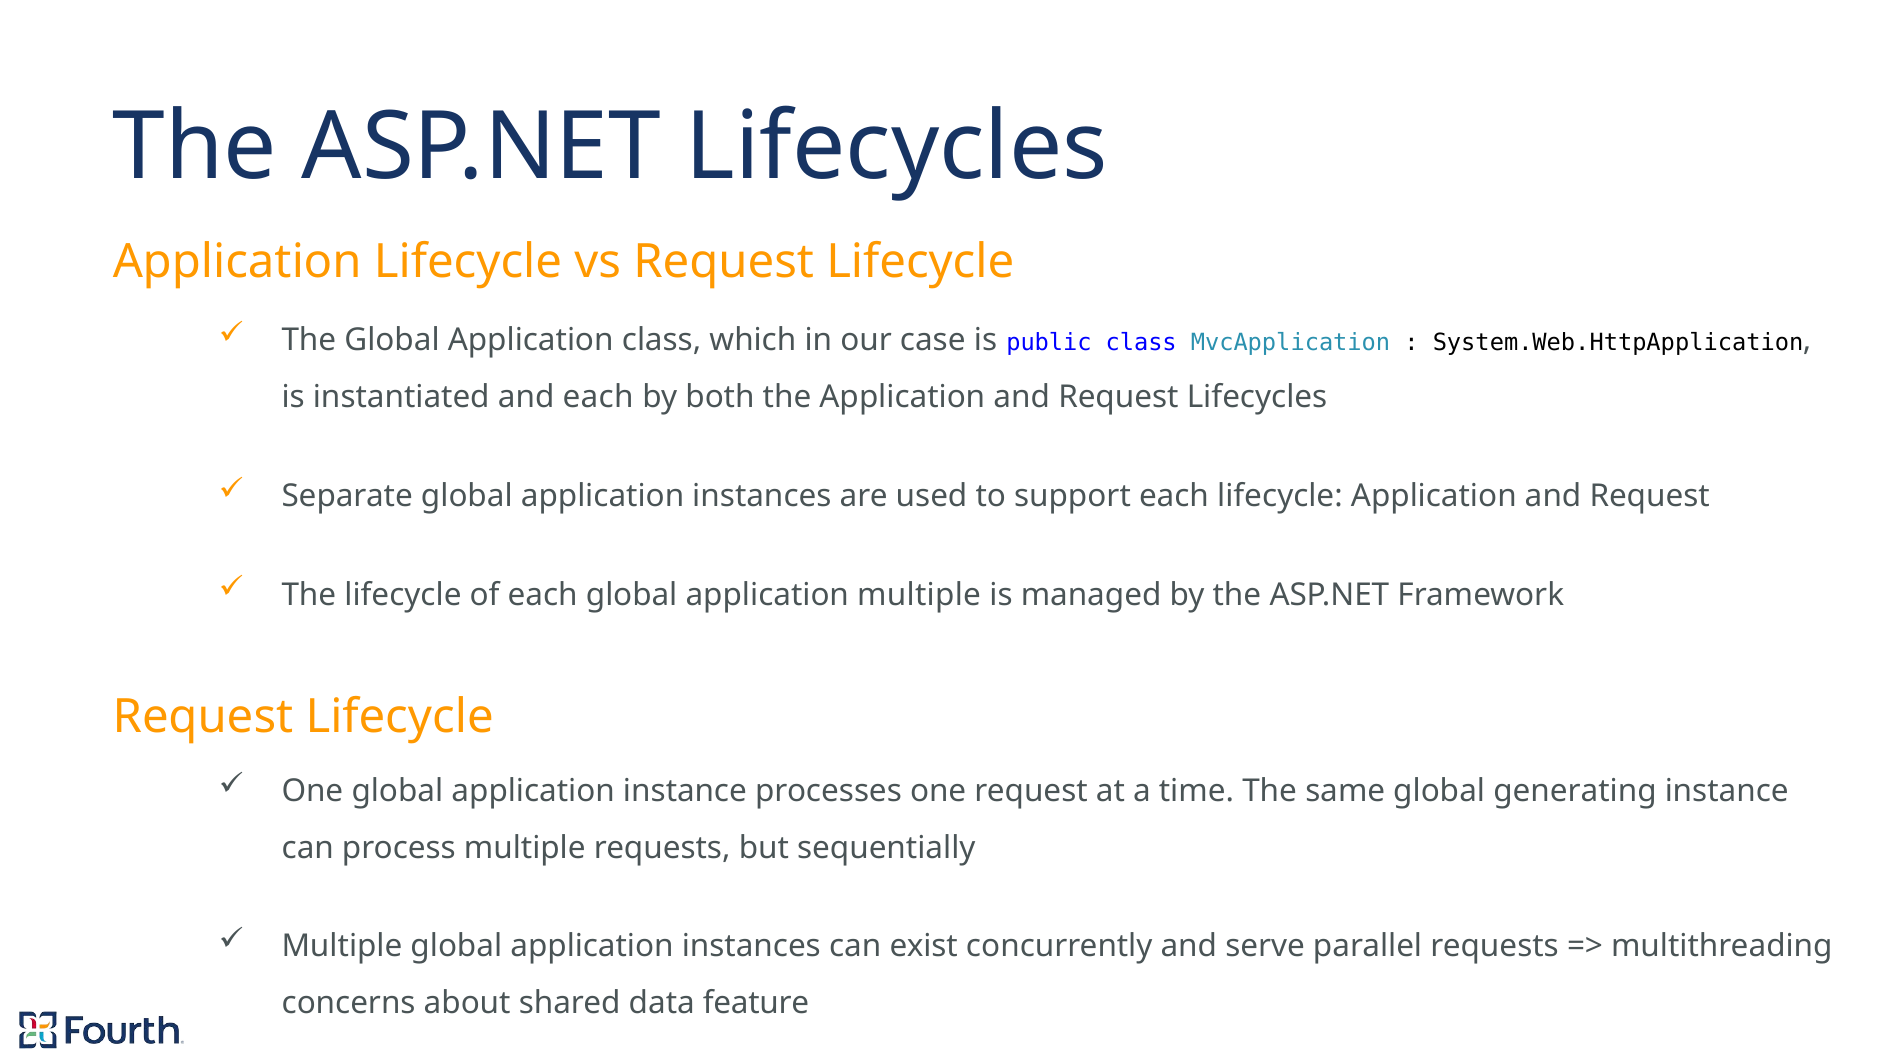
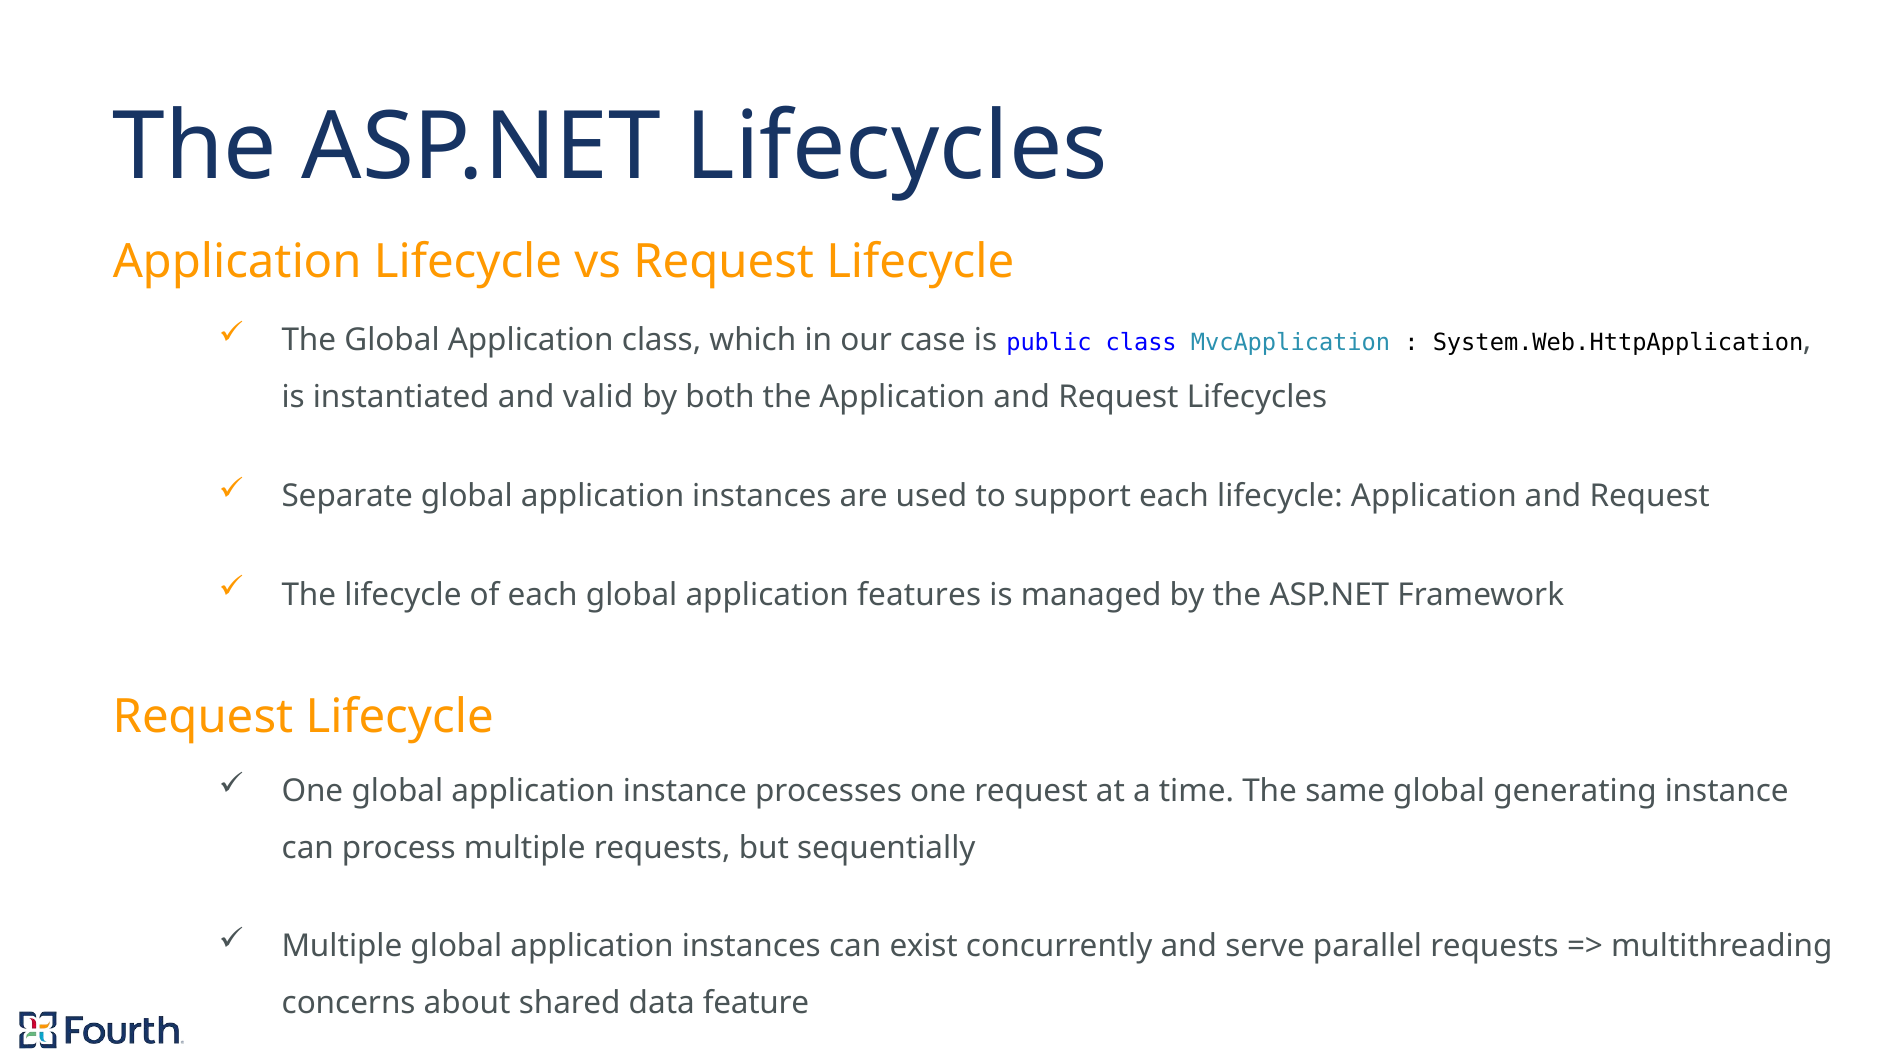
and each: each -> valid
application multiple: multiple -> features
